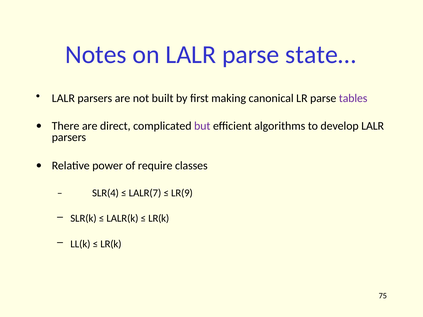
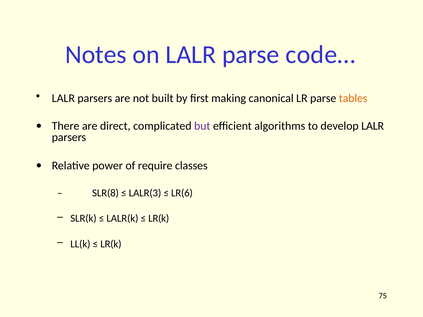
state…: state… -> code…
tables colour: purple -> orange
SLR(4: SLR(4 -> SLR(8
LALR(7: LALR(7 -> LALR(3
LR(9: LR(9 -> LR(6
